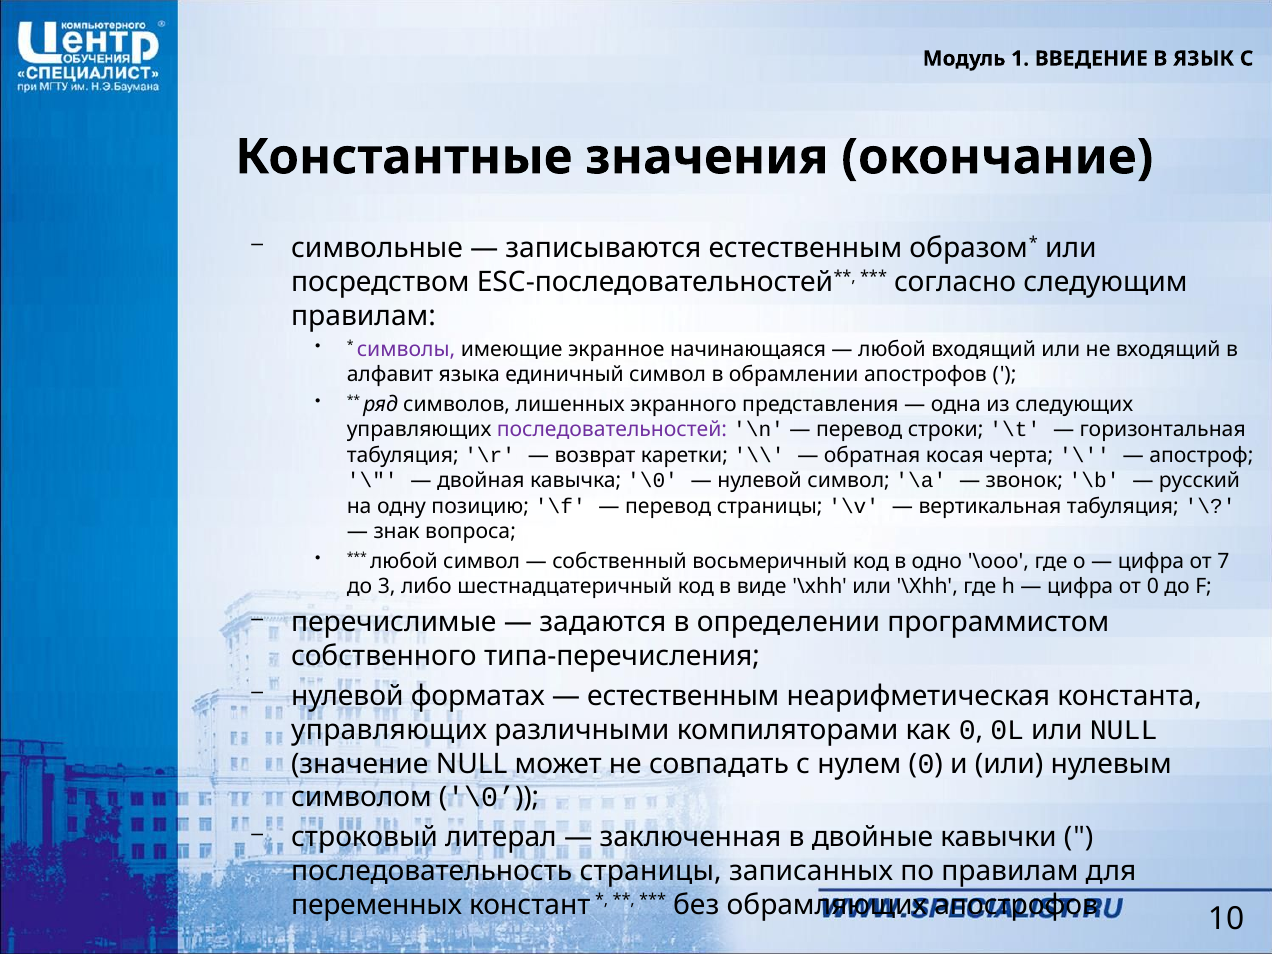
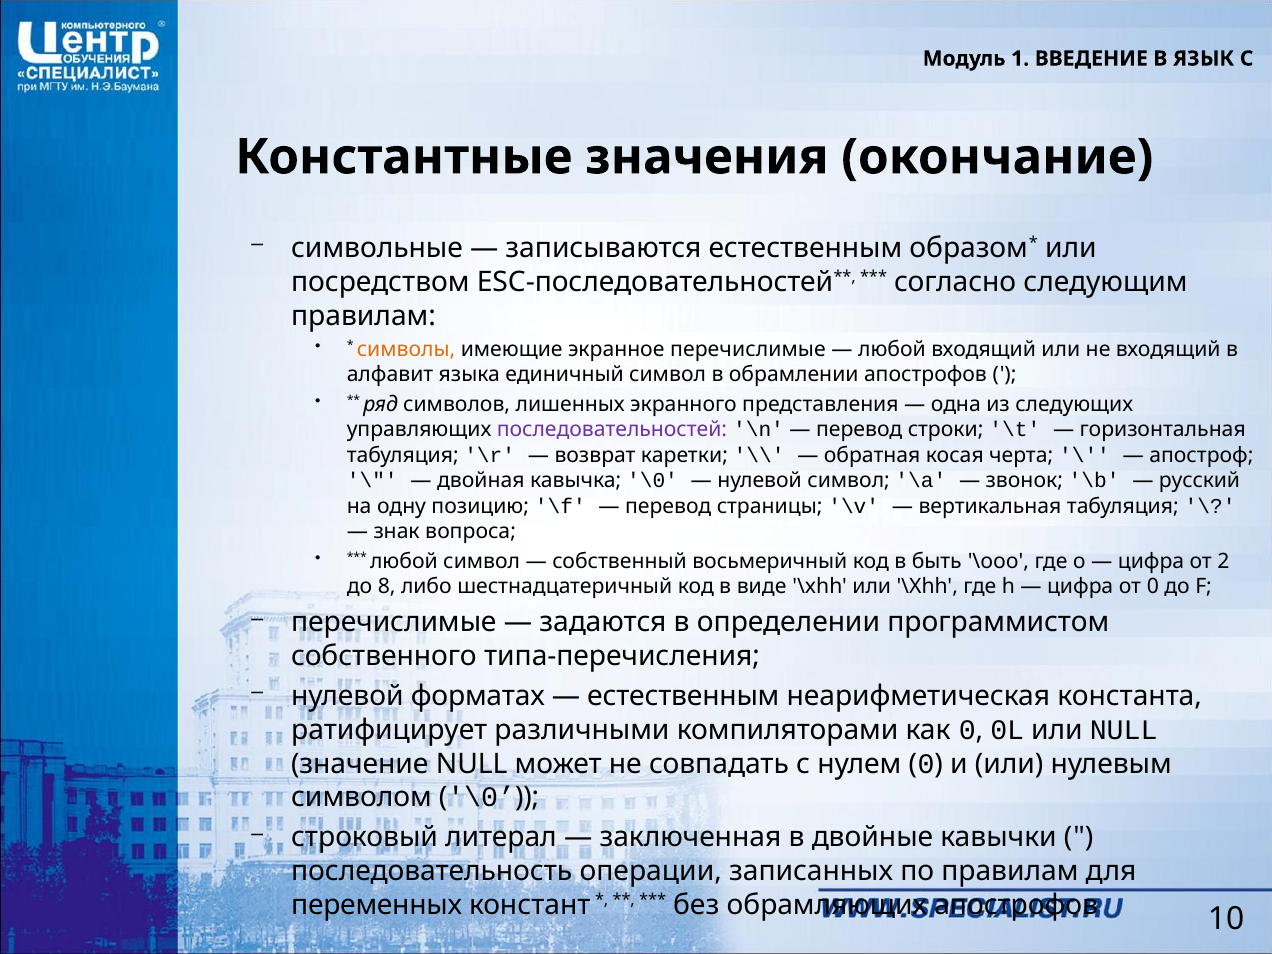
символы colour: purple -> orange
экранное начинающаяся: начинающаяся -> перечислимые
одно: одно -> быть
7: 7 -> 2
3: 3 -> 8
управляющих at (389, 730): управляющих -> ратифицирует
последовательность страницы: страницы -> операции
